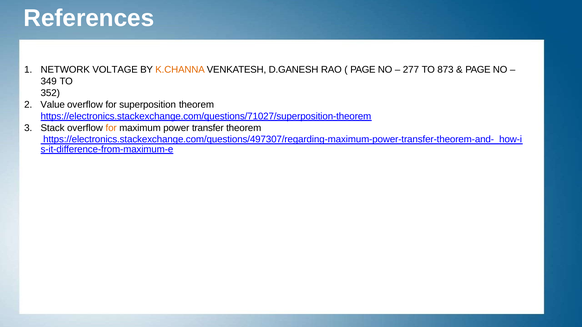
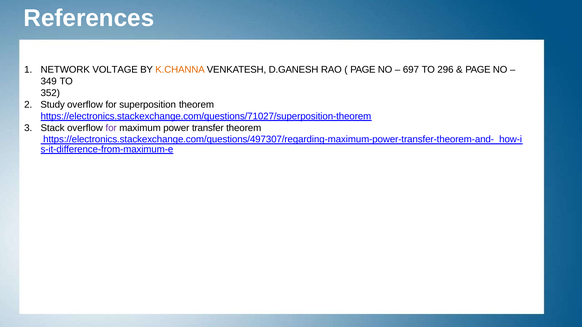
277: 277 -> 697
873: 873 -> 296
Value: Value -> Study
for at (111, 128) colour: orange -> purple
